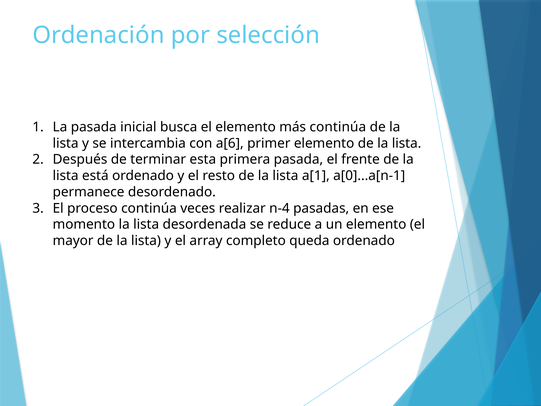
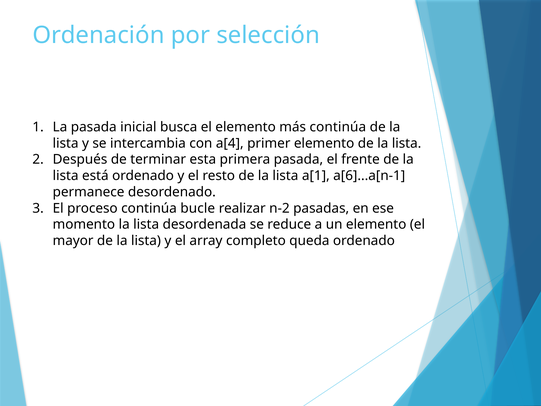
a[6: a[6 -> a[4
a[0]...a[n-1: a[0]...a[n-1 -> a[6]...a[n-1
veces: veces -> bucle
n-4: n-4 -> n-2
